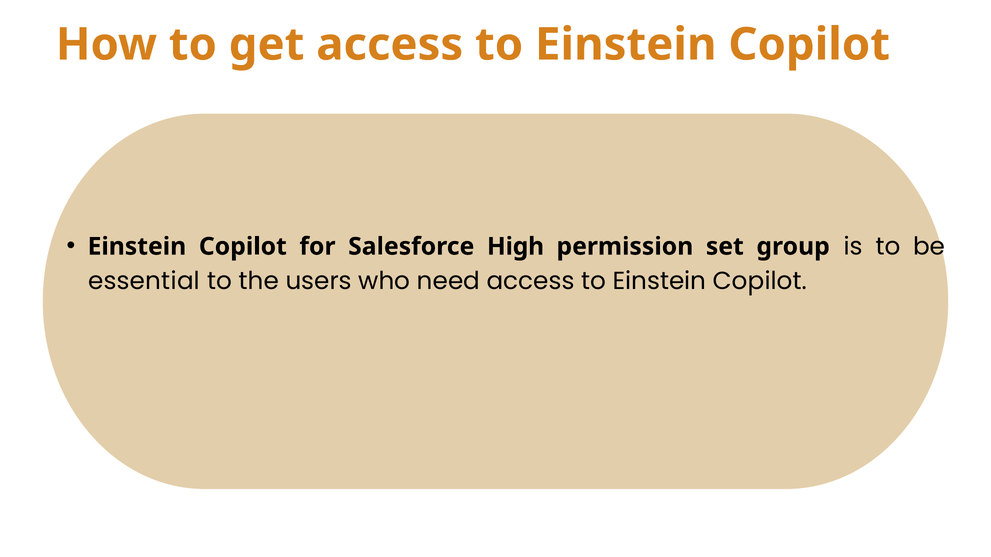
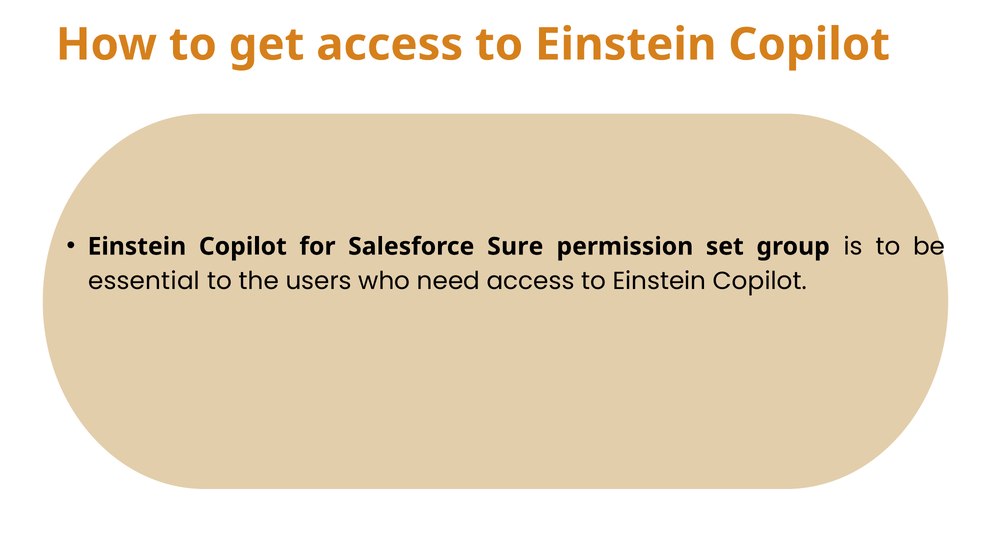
High: High -> Sure
